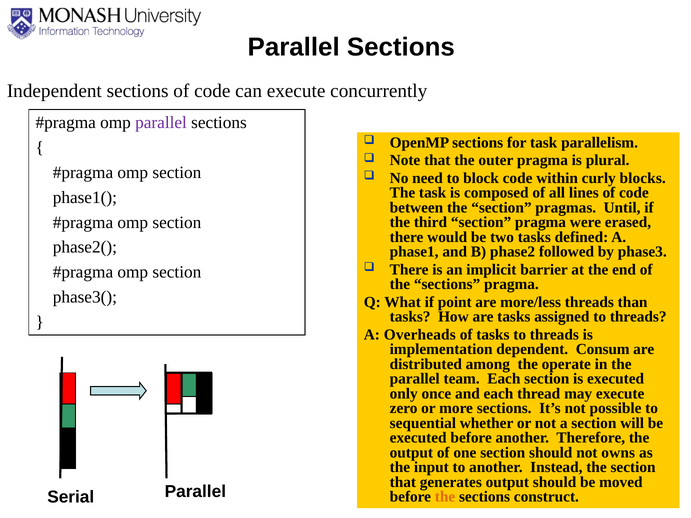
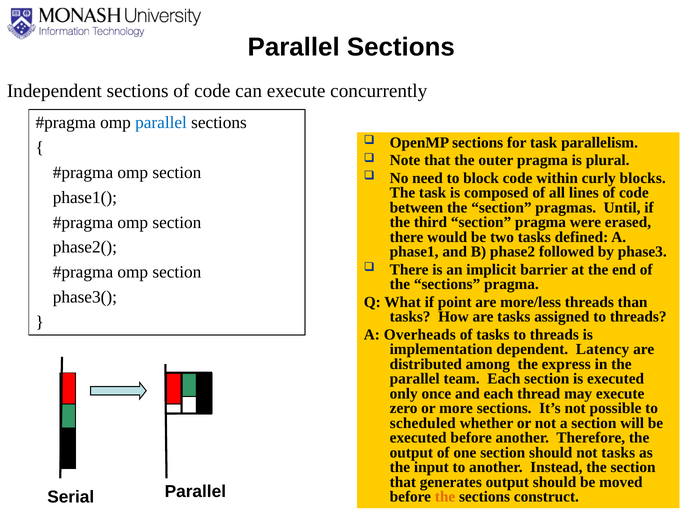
parallel at (161, 123) colour: purple -> blue
Consum: Consum -> Latency
operate: operate -> express
sequential: sequential -> scheduled
not owns: owns -> tasks
